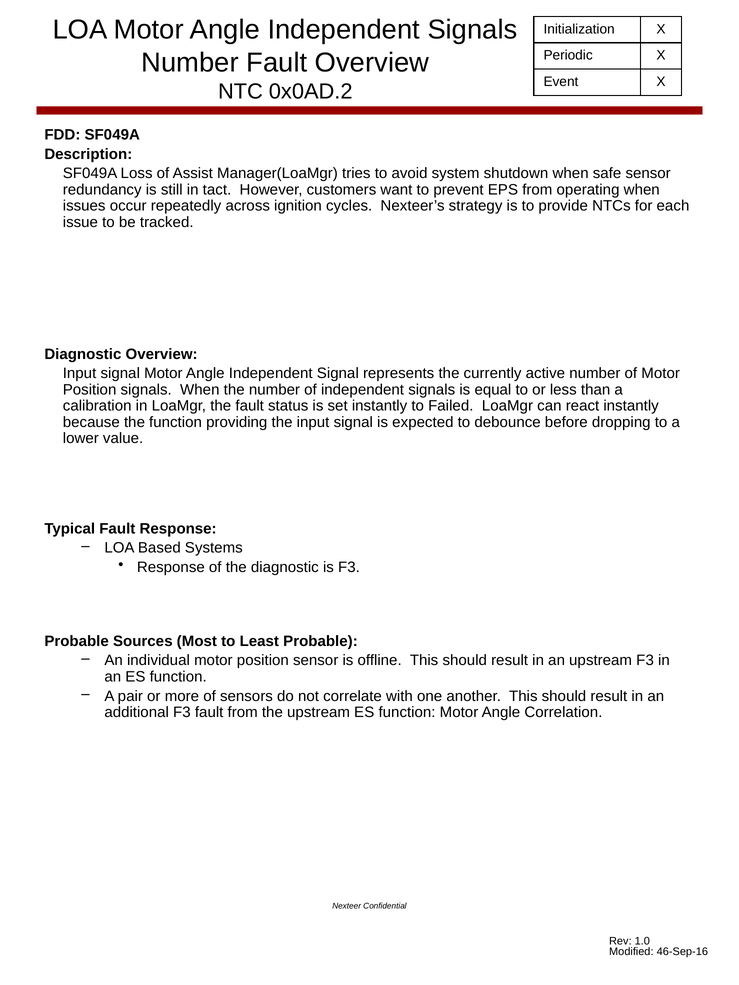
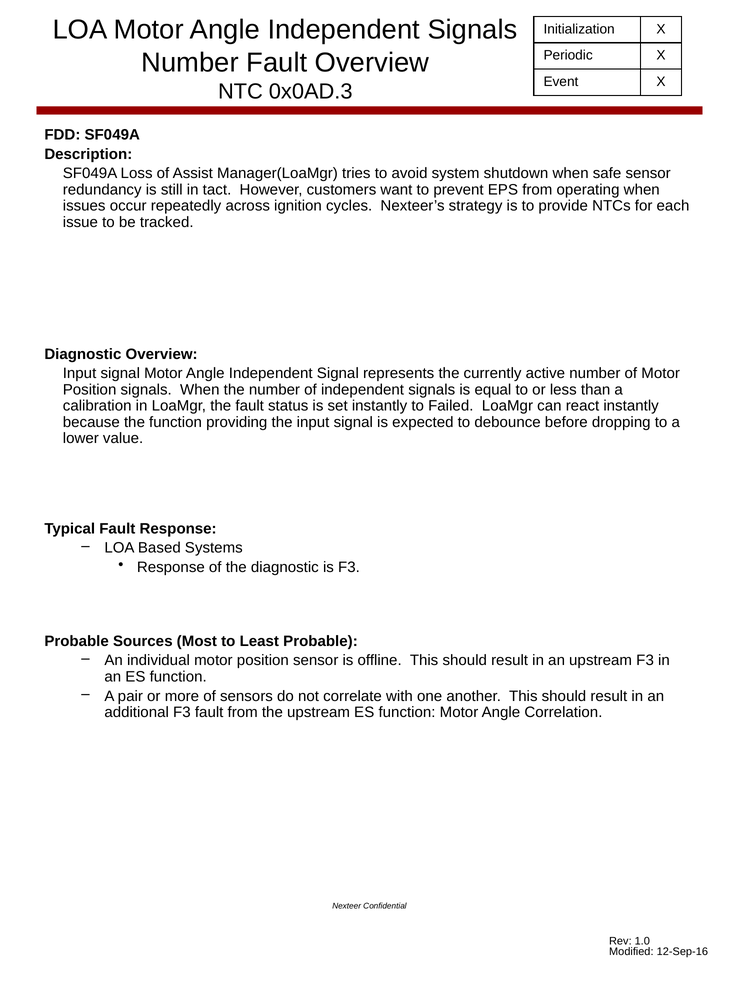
0x0AD.2: 0x0AD.2 -> 0x0AD.3
46-Sep-16: 46-Sep-16 -> 12-Sep-16
